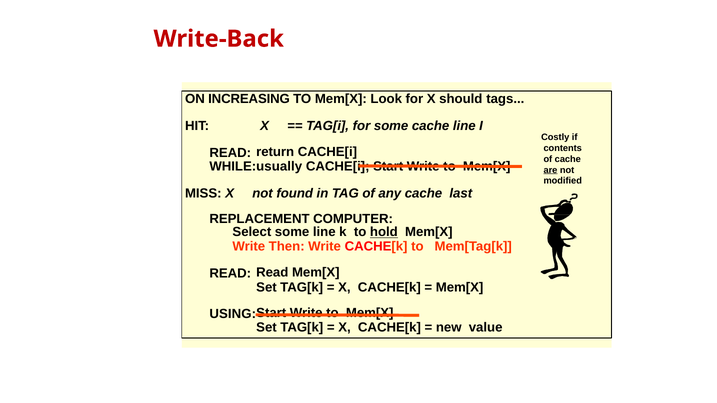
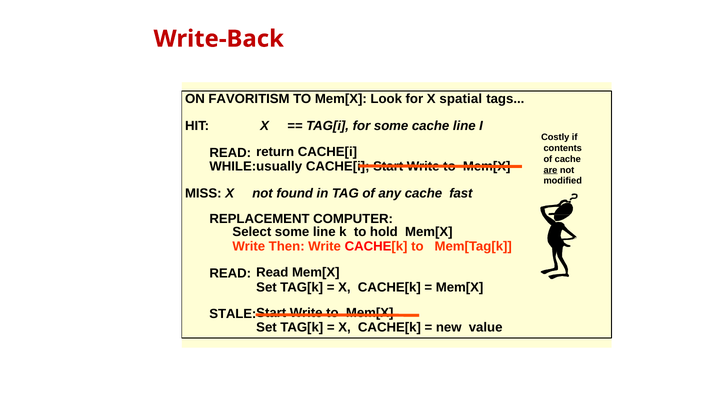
INCREASING: INCREASING -> FAVORITISM
should: should -> spatial
last: last -> fast
hold underline: present -> none
USING: USING -> STALE
